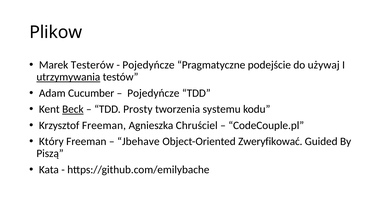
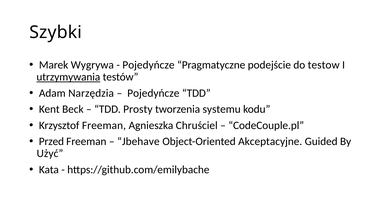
Plikow: Plikow -> Szybki
Testerów: Testerów -> Wygrywa
używaj: używaj -> testow
Cucumber: Cucumber -> Narzędzia
Beck underline: present -> none
Który: Który -> Przed
Zweryfikować: Zweryfikować -> Akceptacyjne
Piszą: Piszą -> Użyć
